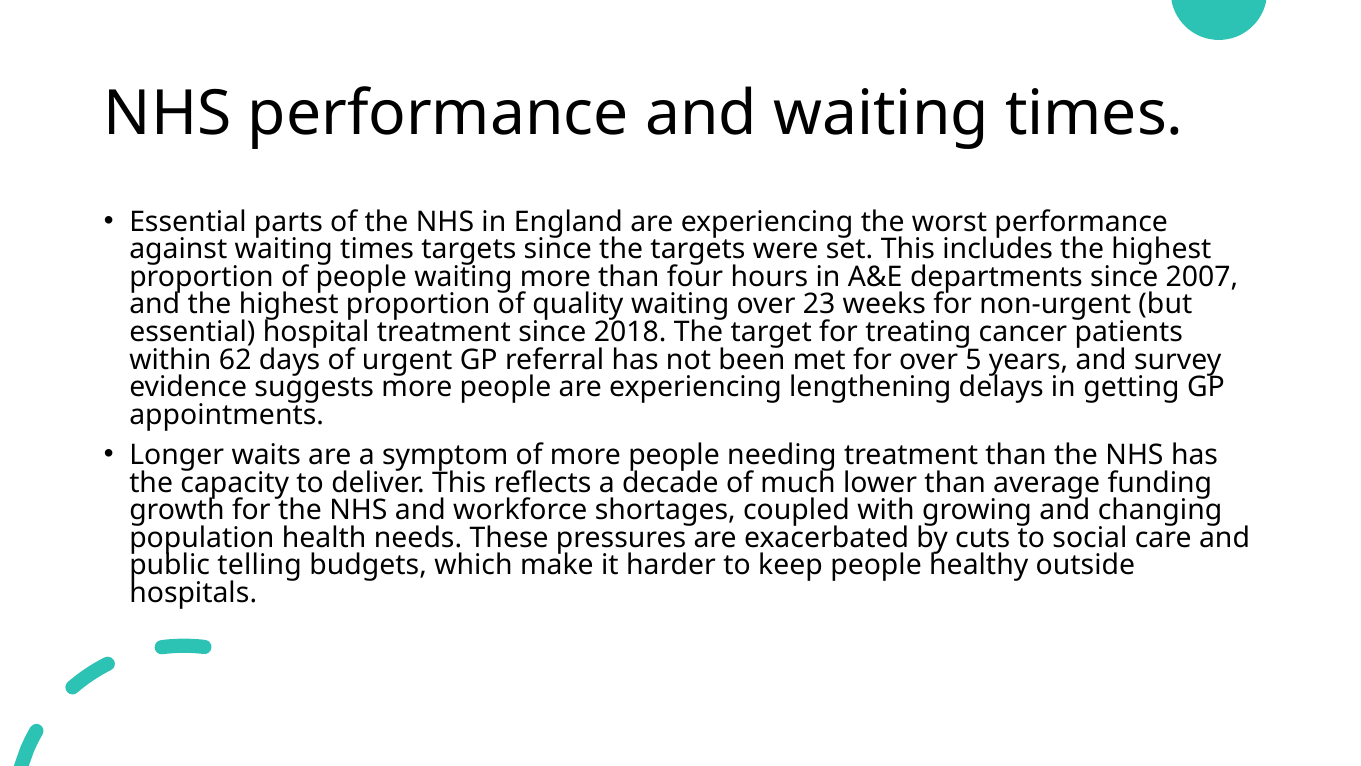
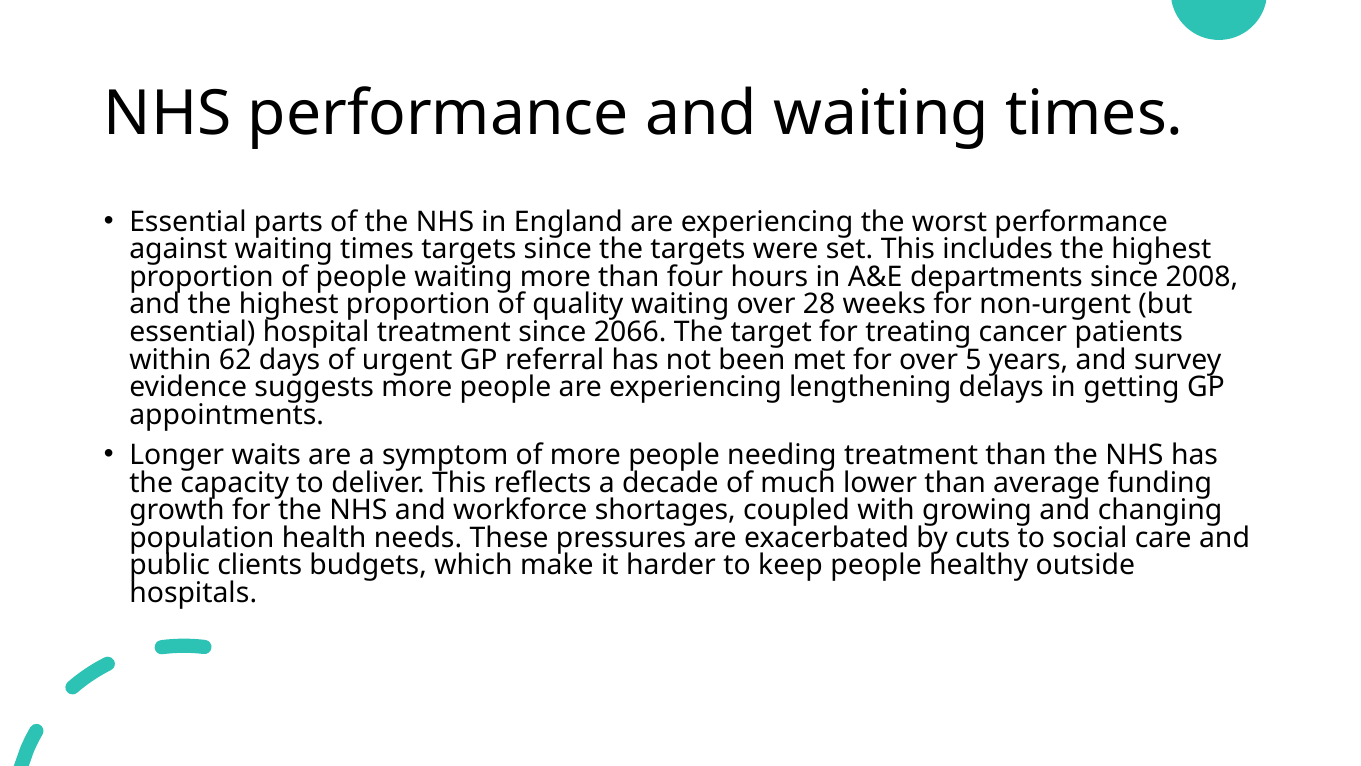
2007: 2007 -> 2008
23: 23 -> 28
2018: 2018 -> 2066
telling: telling -> clients
